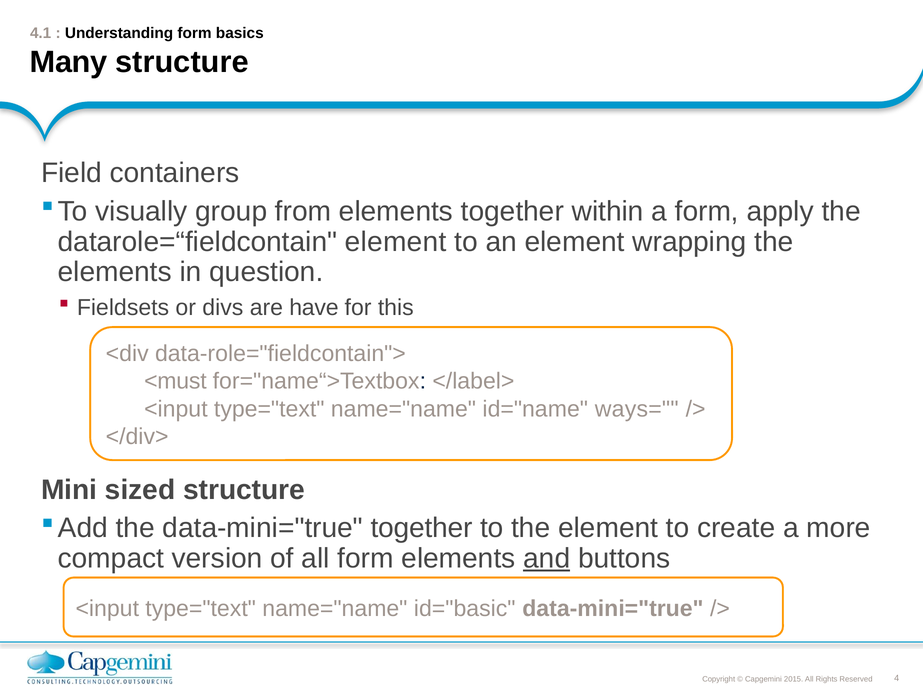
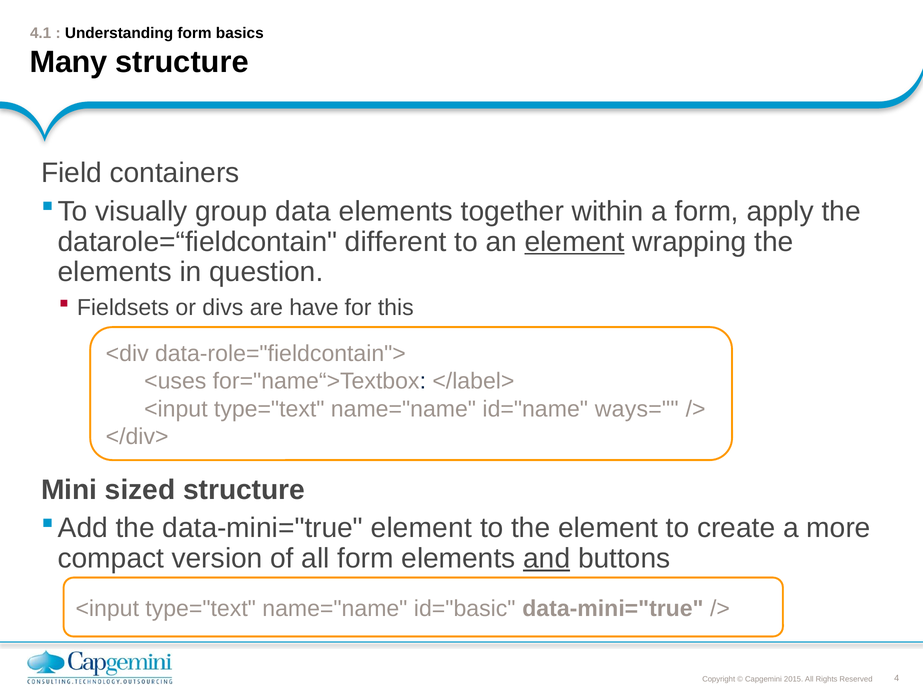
from: from -> data
datarole=“fieldcontain element: element -> different
element at (575, 242) underline: none -> present
<must: <must -> <uses
data-mini="true together: together -> element
